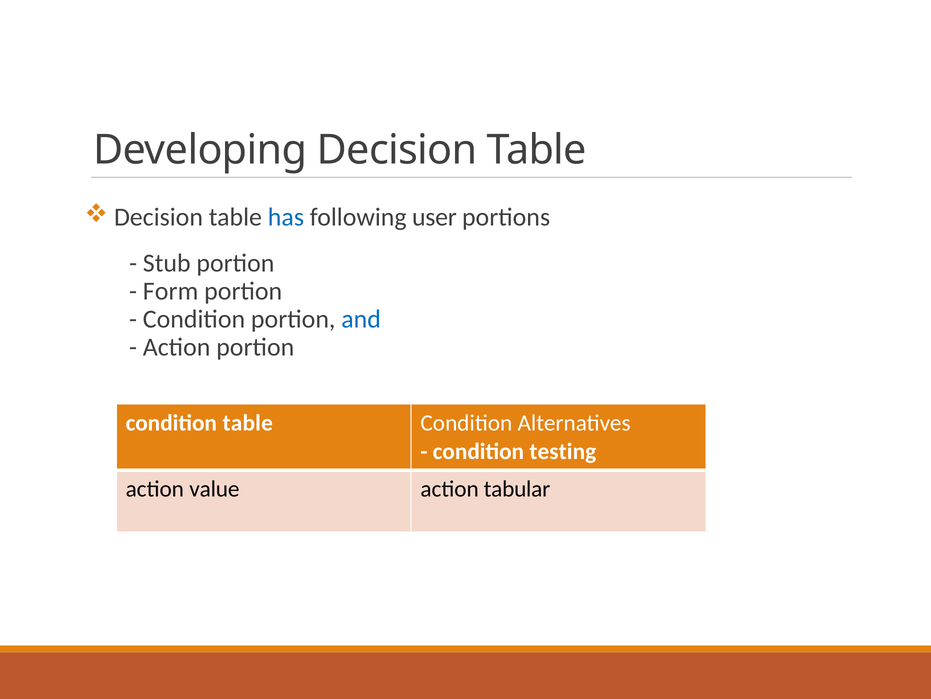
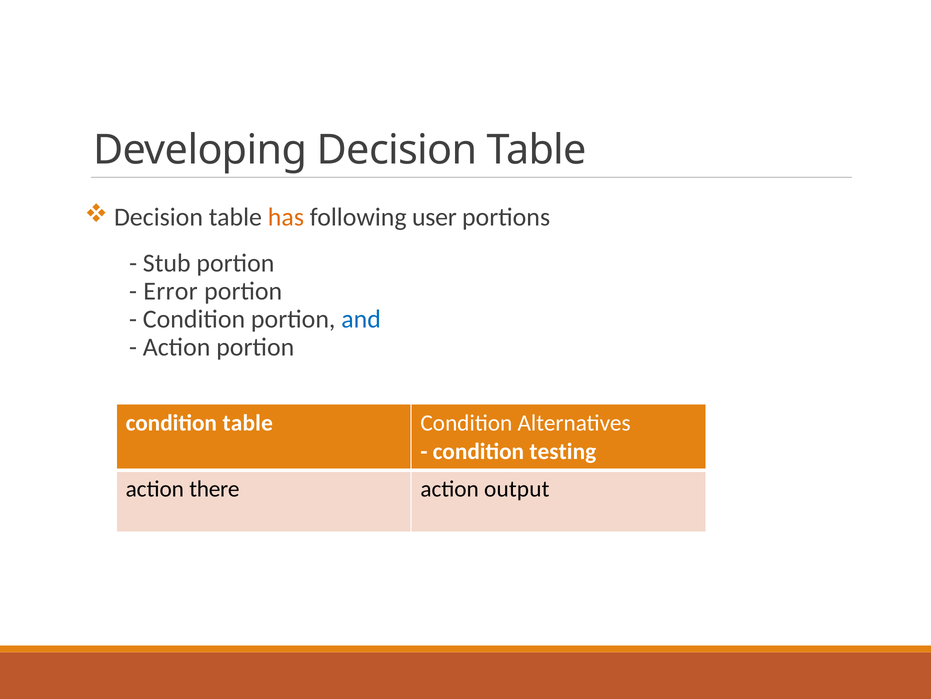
has colour: blue -> orange
Form: Form -> Error
value: value -> there
tabular: tabular -> output
